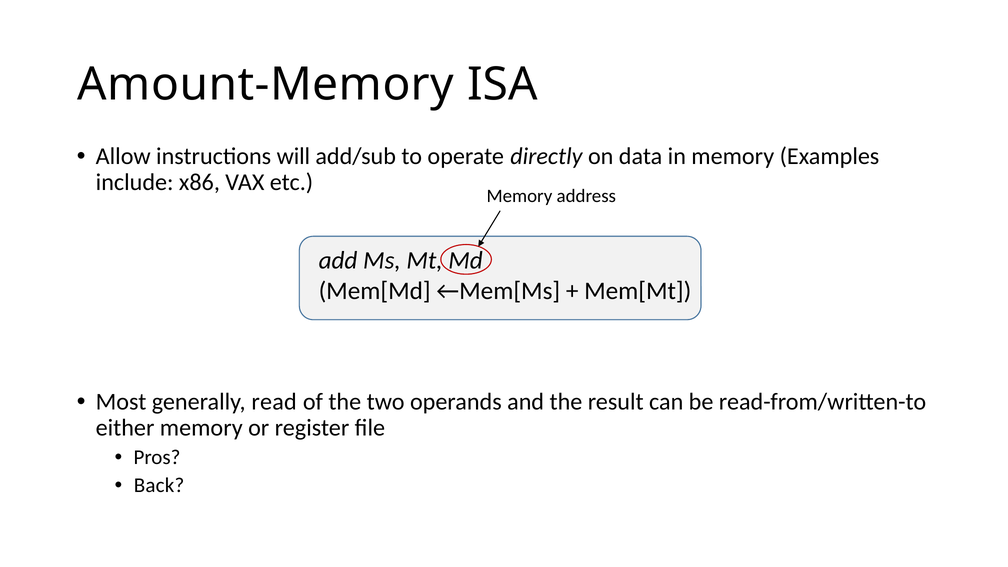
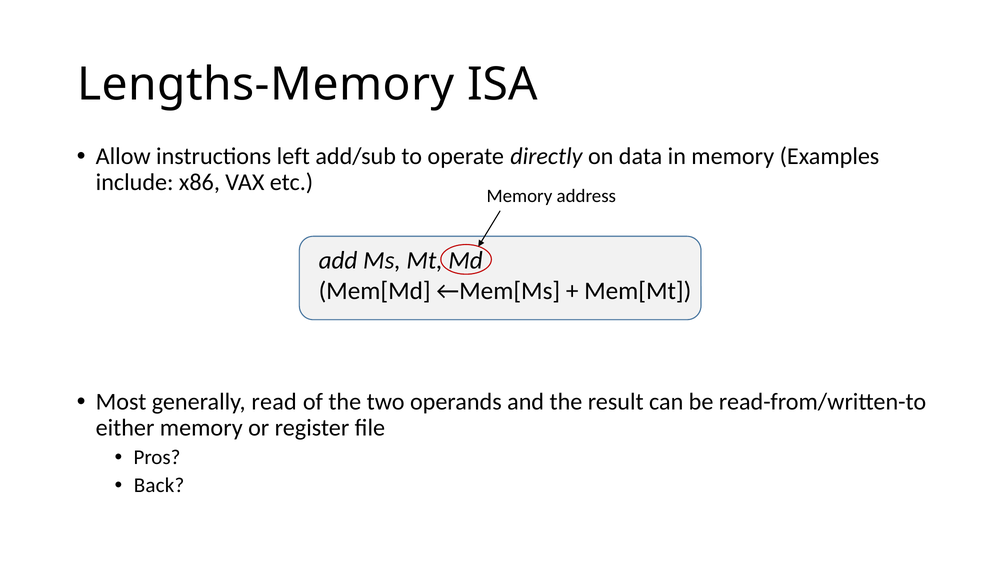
Amount-Memory: Amount-Memory -> Lengths-Memory
will: will -> left
